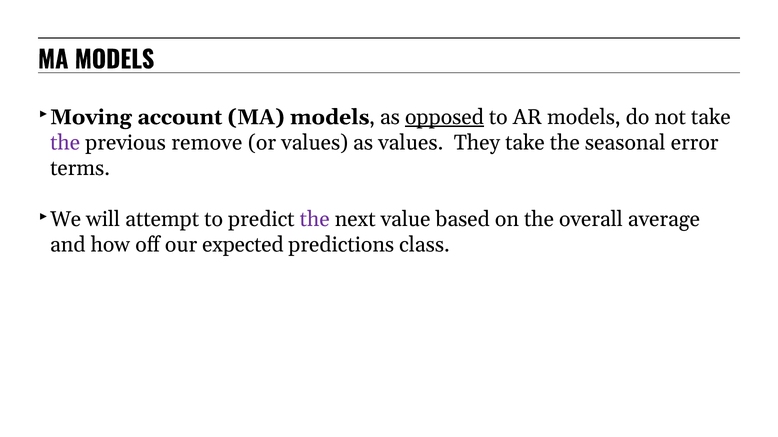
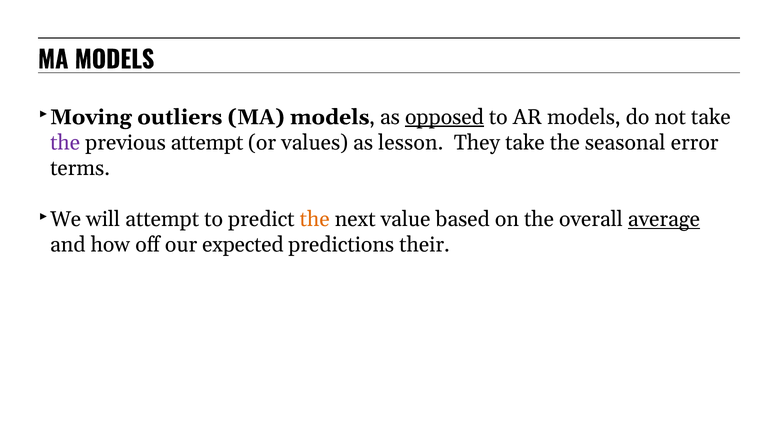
account: account -> outliers
previous remove: remove -> attempt
as values: values -> lesson
the at (315, 219) colour: purple -> orange
average underline: none -> present
class: class -> their
